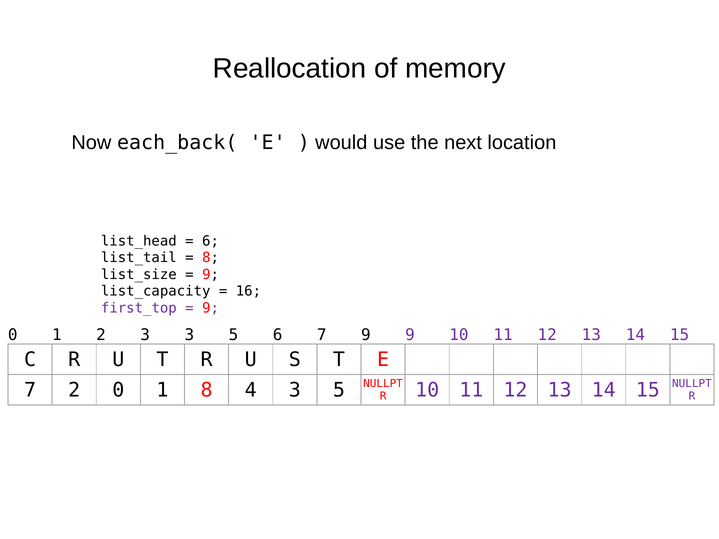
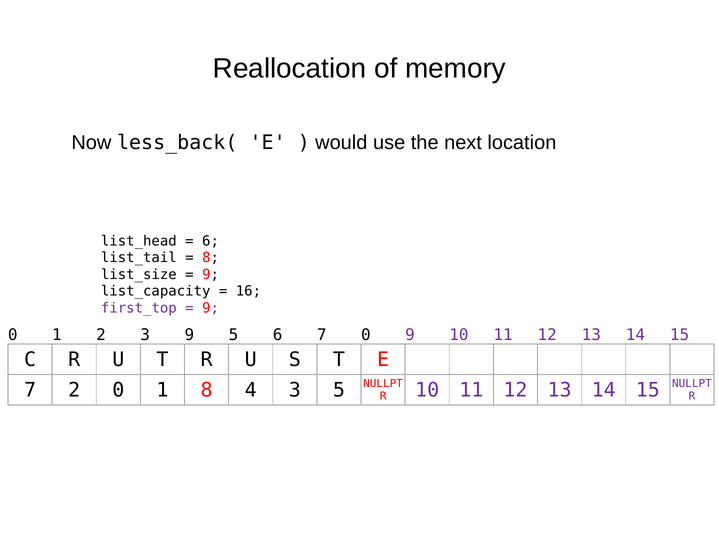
each_back(: each_back( -> less_back(
3 3: 3 -> 9
7 9: 9 -> 0
